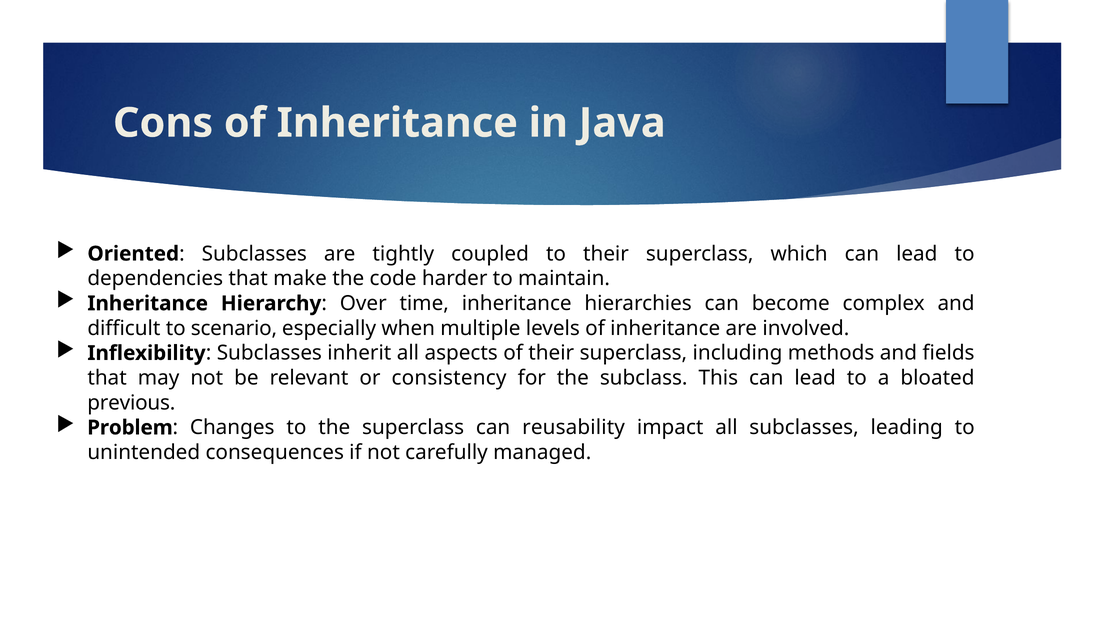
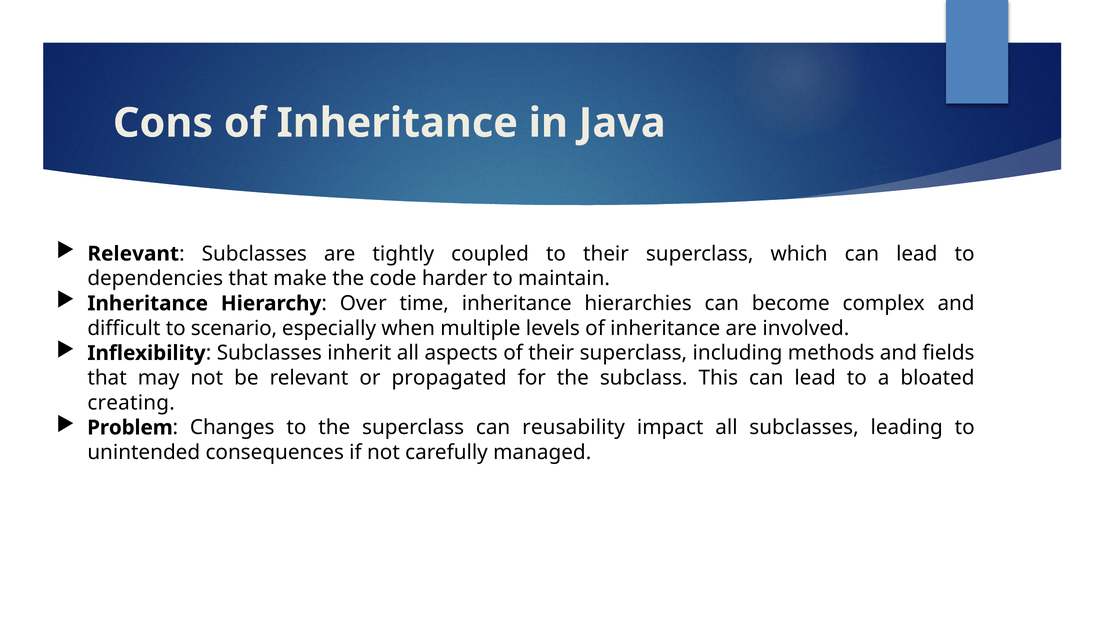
Oriented at (133, 254): Oriented -> Relevant
consistency: consistency -> propagated
previous: previous -> creating
